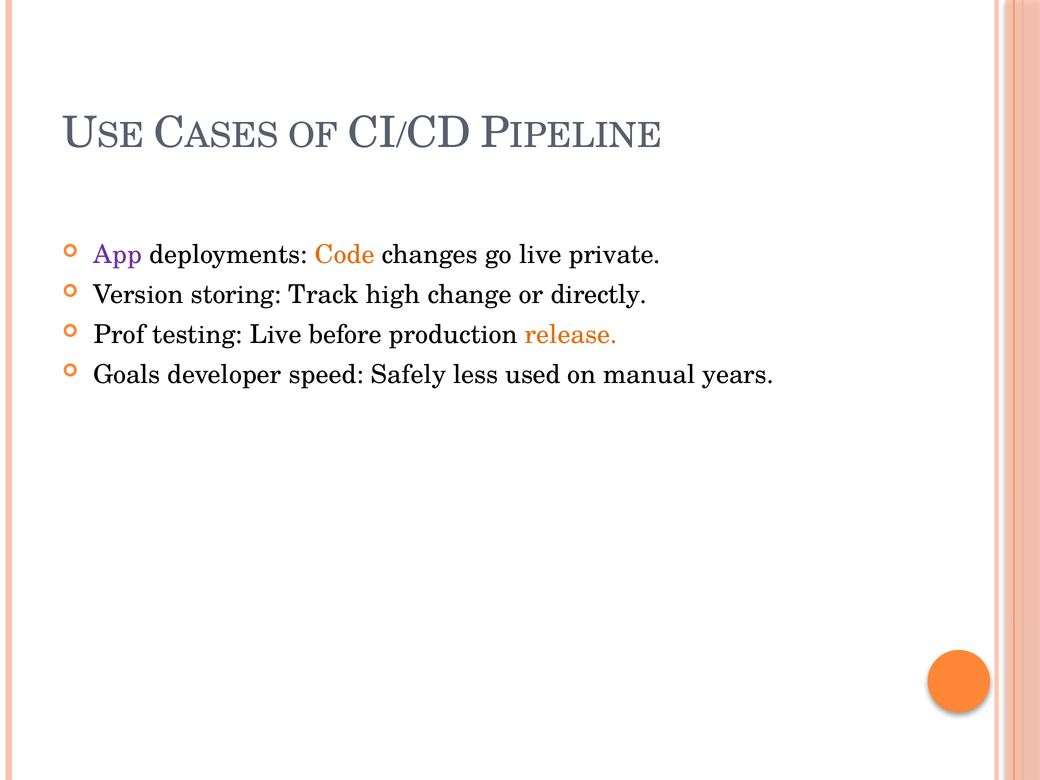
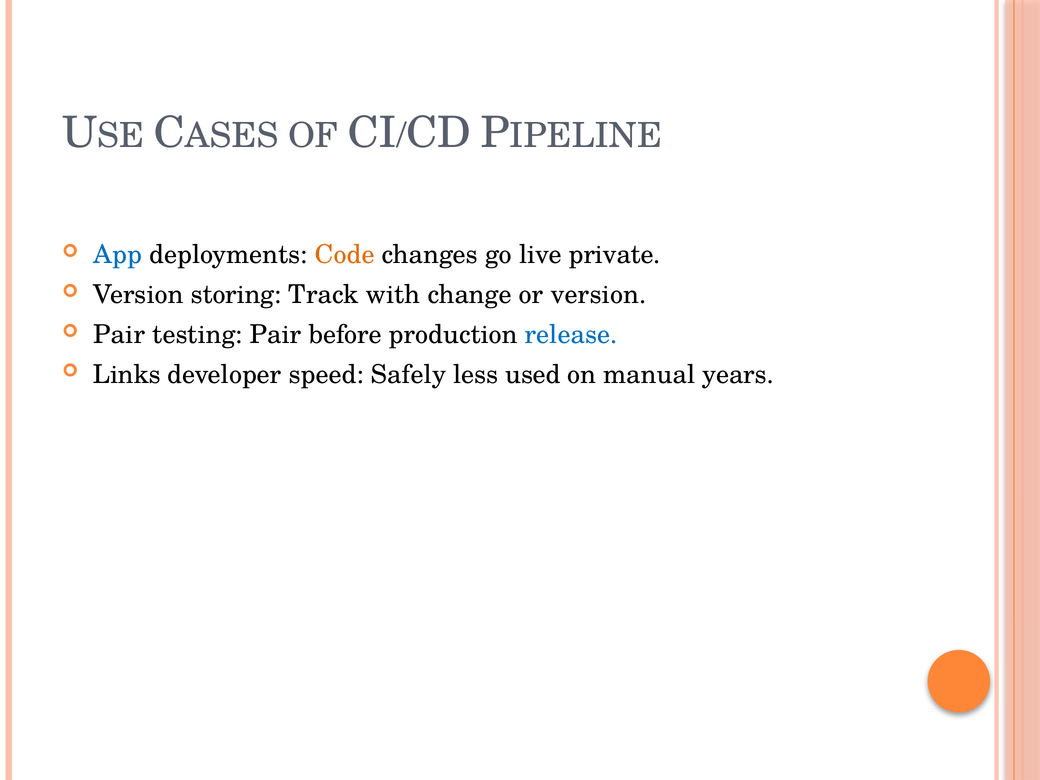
App colour: purple -> blue
high: high -> with
or directly: directly -> version
Prof at (119, 335): Prof -> Pair
testing Live: Live -> Pair
release colour: orange -> blue
Goals: Goals -> Links
